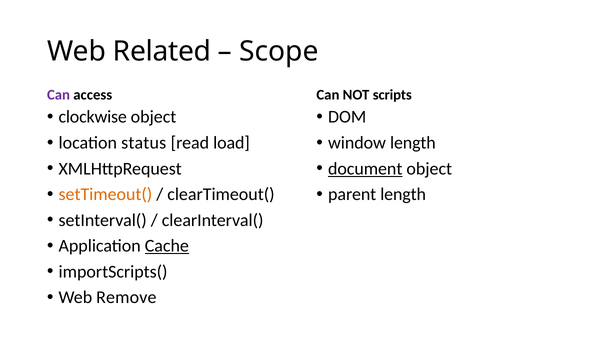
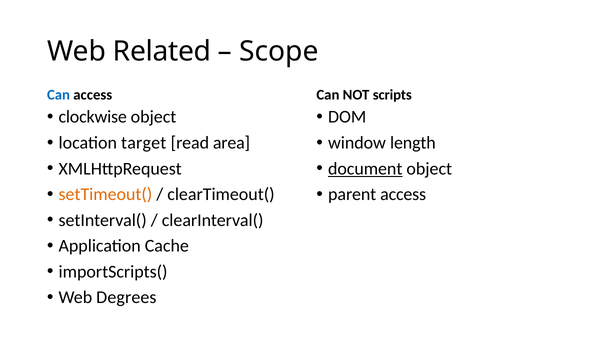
Can at (59, 95) colour: purple -> blue
status: status -> target
load: load -> area
parent length: length -> access
Cache underline: present -> none
Remove: Remove -> Degrees
